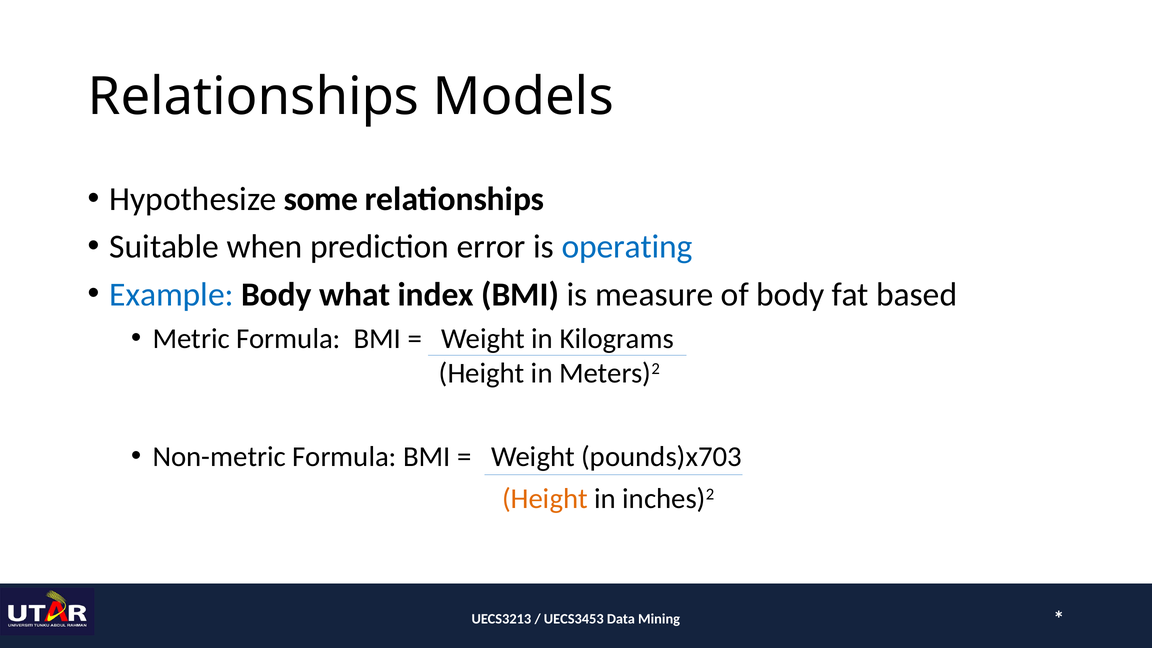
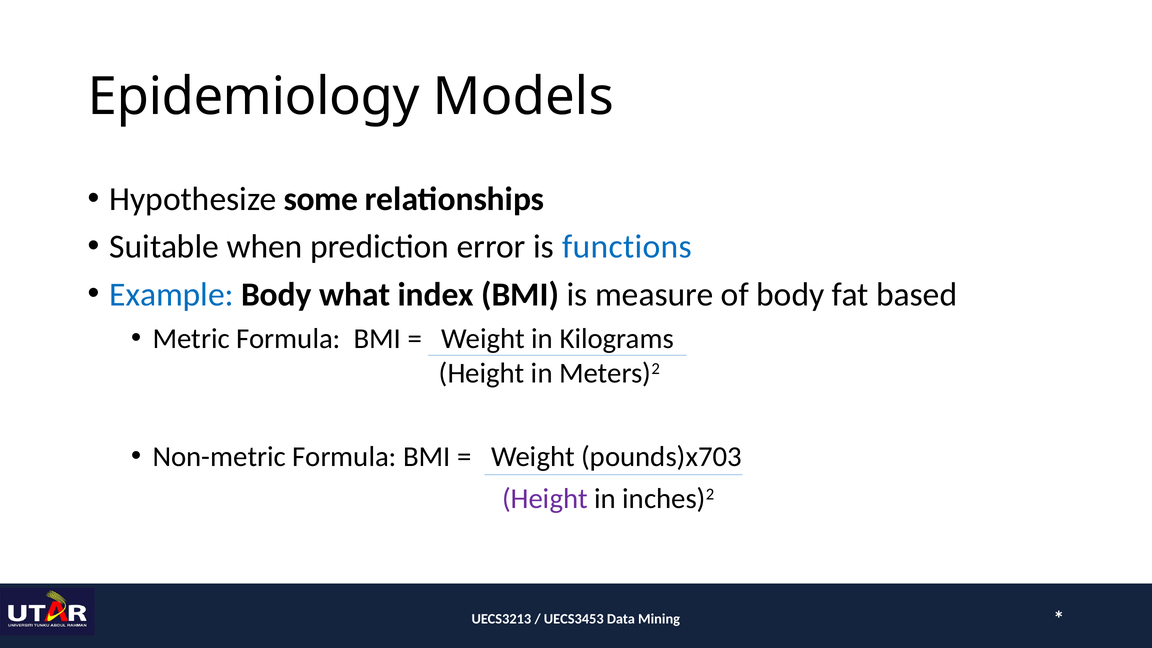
Relationships at (254, 97): Relationships -> Epidemiology
operating: operating -> functions
Height at (545, 499) colour: orange -> purple
